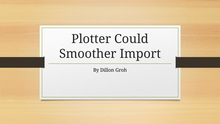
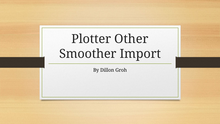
Could: Could -> Other
